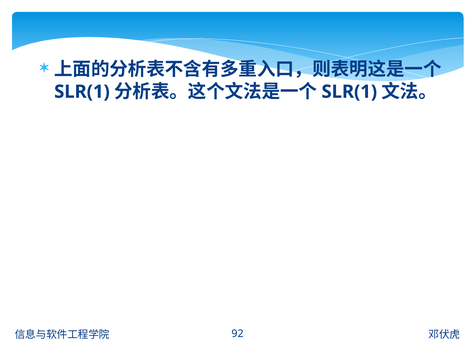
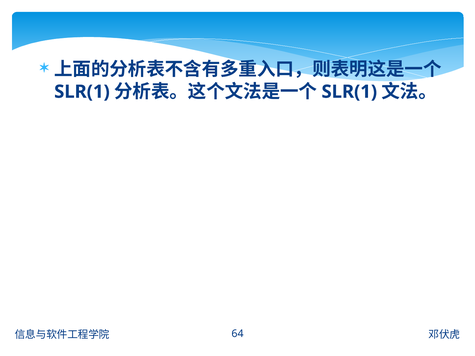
92: 92 -> 64
